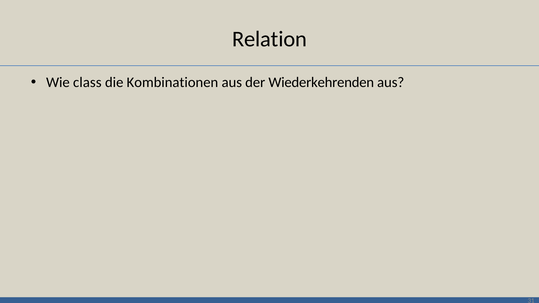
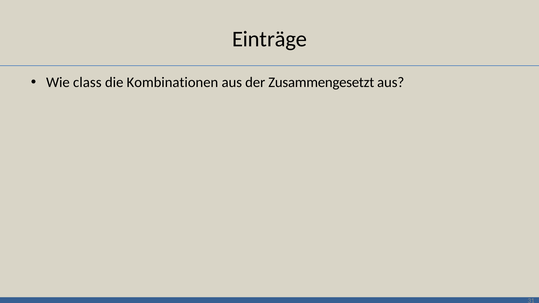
Relation: Relation -> Einträge
Wiederkehrenden: Wiederkehrenden -> Zusammengesetzt
